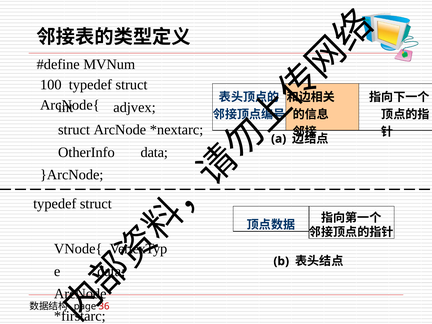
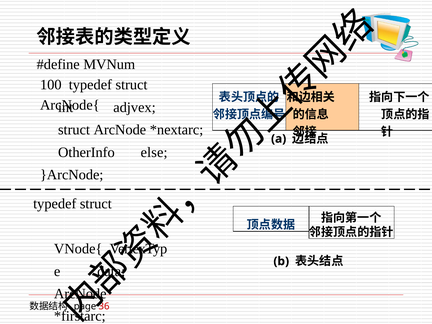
OtherInfo data: data -> else
